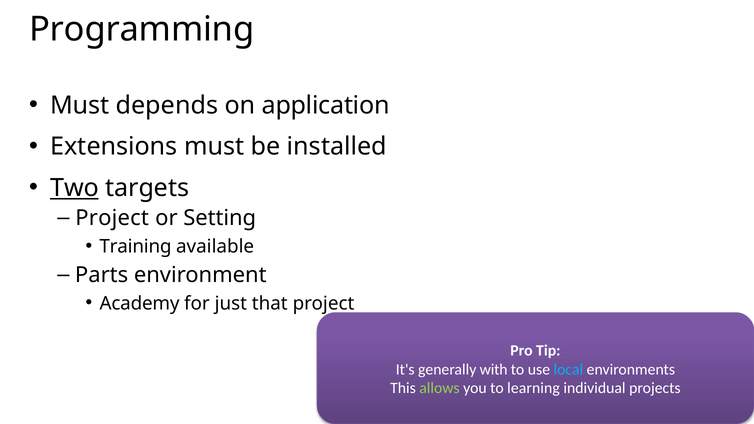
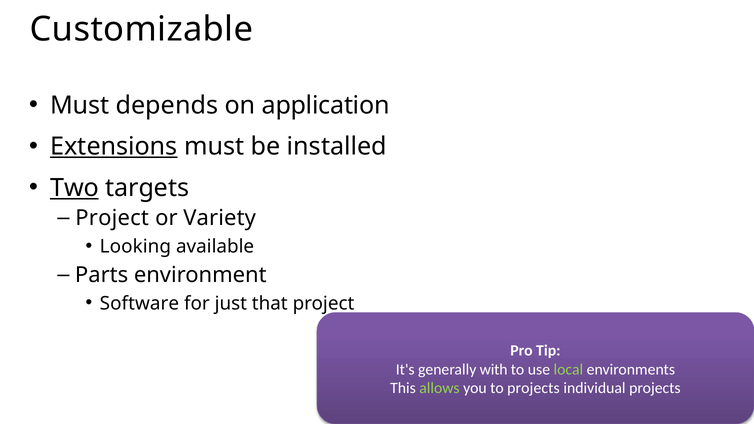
Programming: Programming -> Customizable
Extensions underline: none -> present
Setting: Setting -> Variety
Training: Training -> Looking
Academy: Academy -> Software
local colour: light blue -> light green
to learning: learning -> projects
